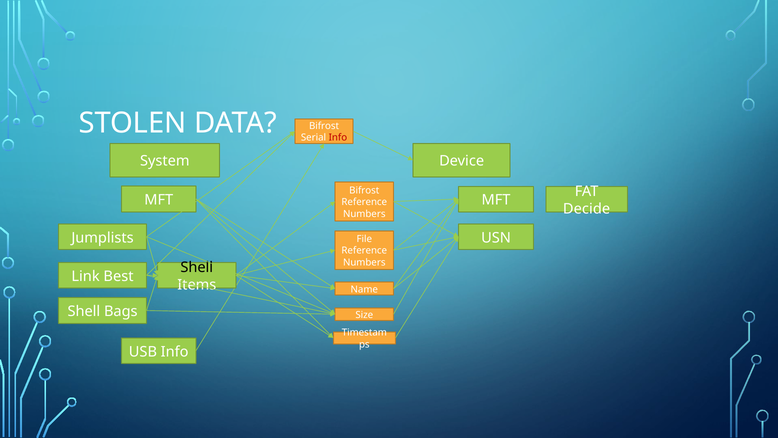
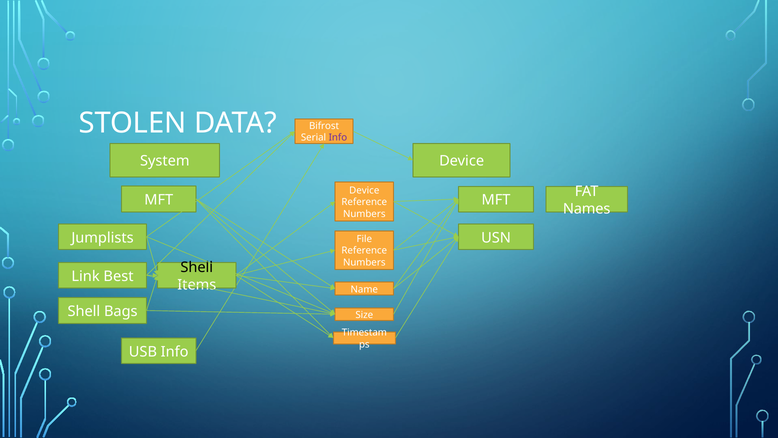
Info at (338, 138) colour: red -> purple
Bifrost at (364, 190): Bifrost -> Device
Decide: Decide -> Names
